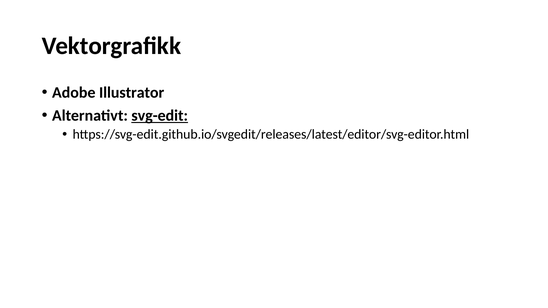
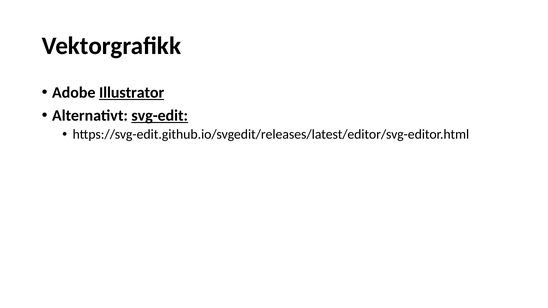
Illustrator underline: none -> present
